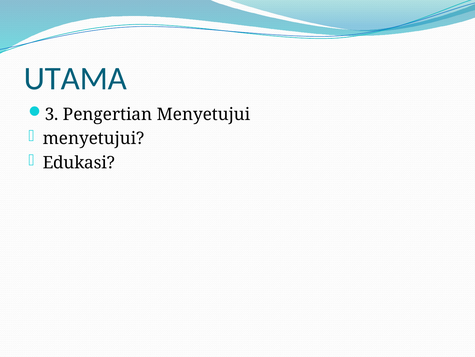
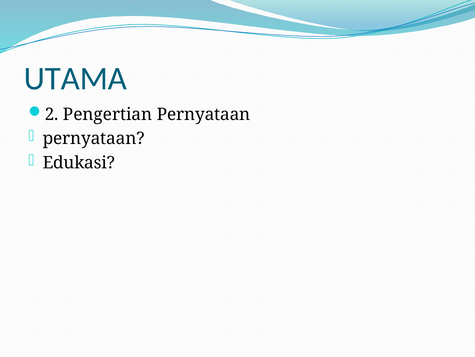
3: 3 -> 2
Pengertian Menyetujui: Menyetujui -> Pernyataan
menyetujui at (94, 138): menyetujui -> pernyataan
